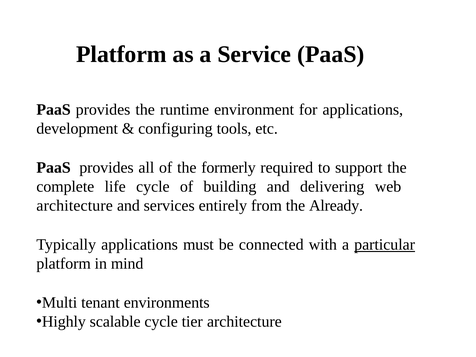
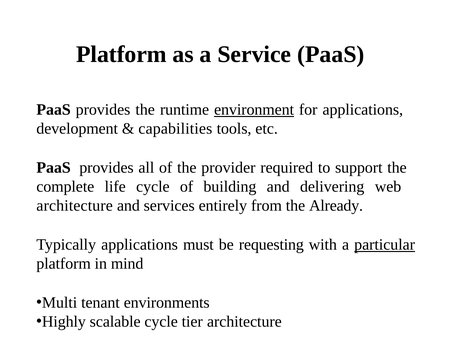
environment underline: none -> present
configuring: configuring -> capabilities
formerly: formerly -> provider
connected: connected -> requesting
